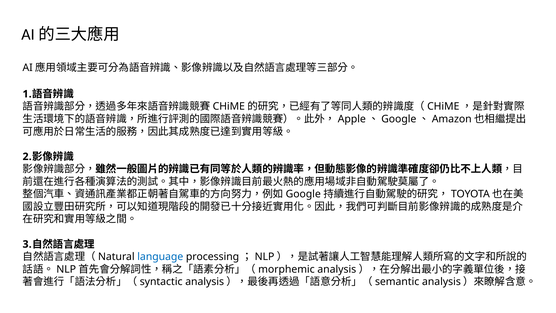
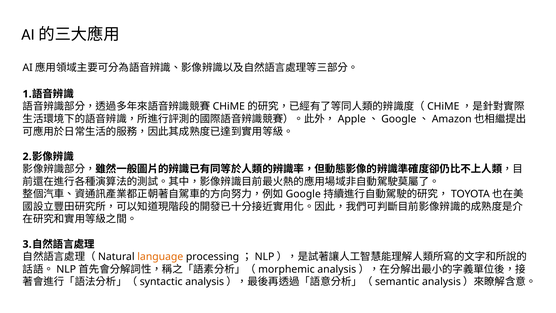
language colour: blue -> orange
